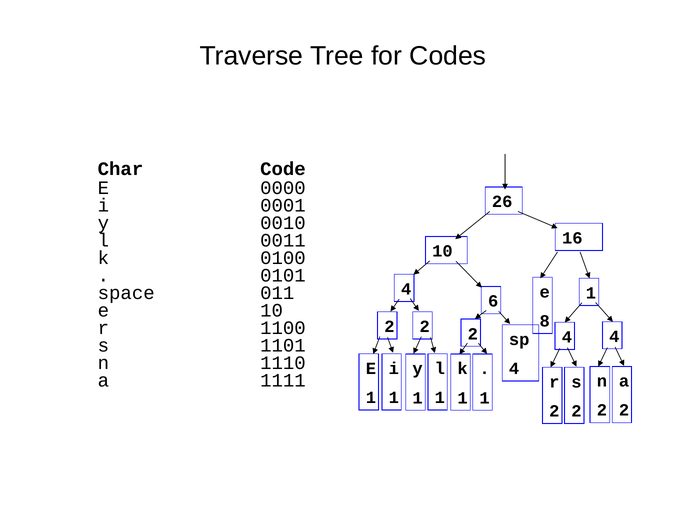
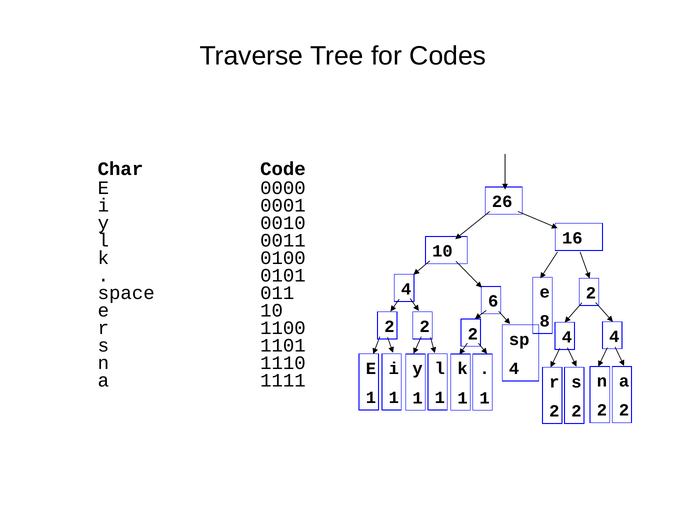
6 1: 1 -> 2
